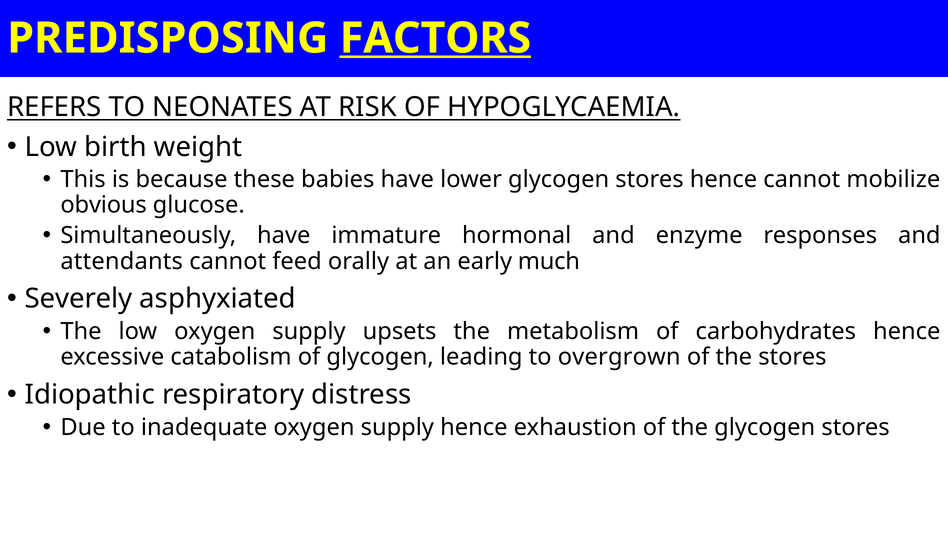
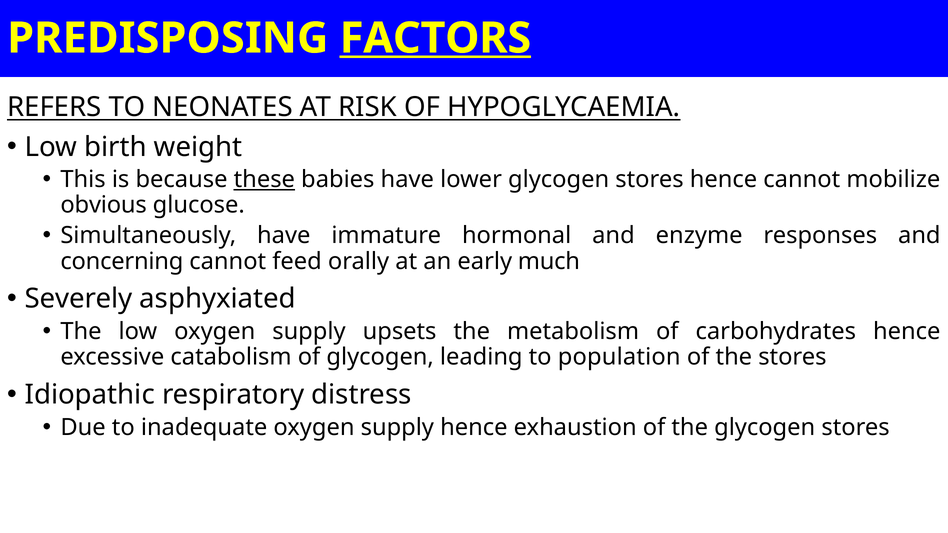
these underline: none -> present
attendants: attendants -> concerning
overgrown: overgrown -> population
